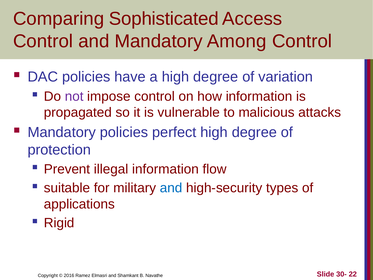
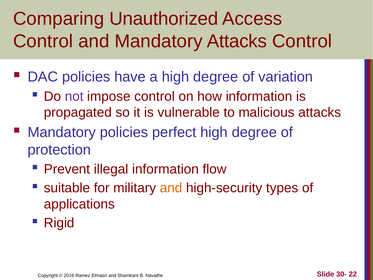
Sophisticated: Sophisticated -> Unauthorized
Mandatory Among: Among -> Attacks
and at (171, 188) colour: blue -> orange
